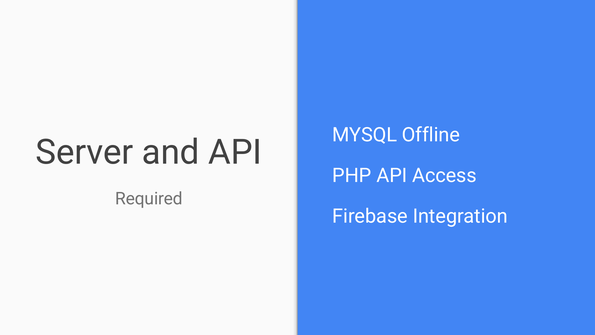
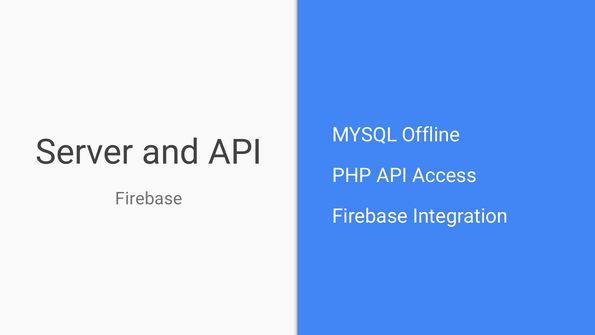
Required at (149, 198): Required -> Firebase
